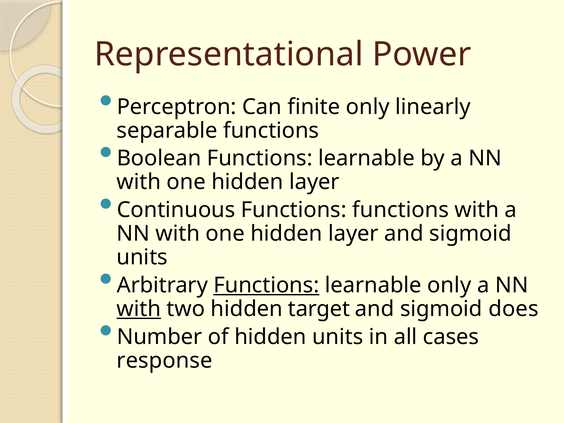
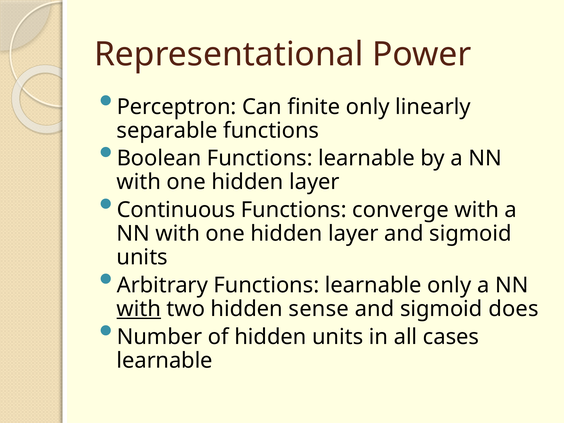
Functions functions: functions -> converge
Functions at (266, 285) underline: present -> none
target: target -> sense
response at (165, 361): response -> learnable
